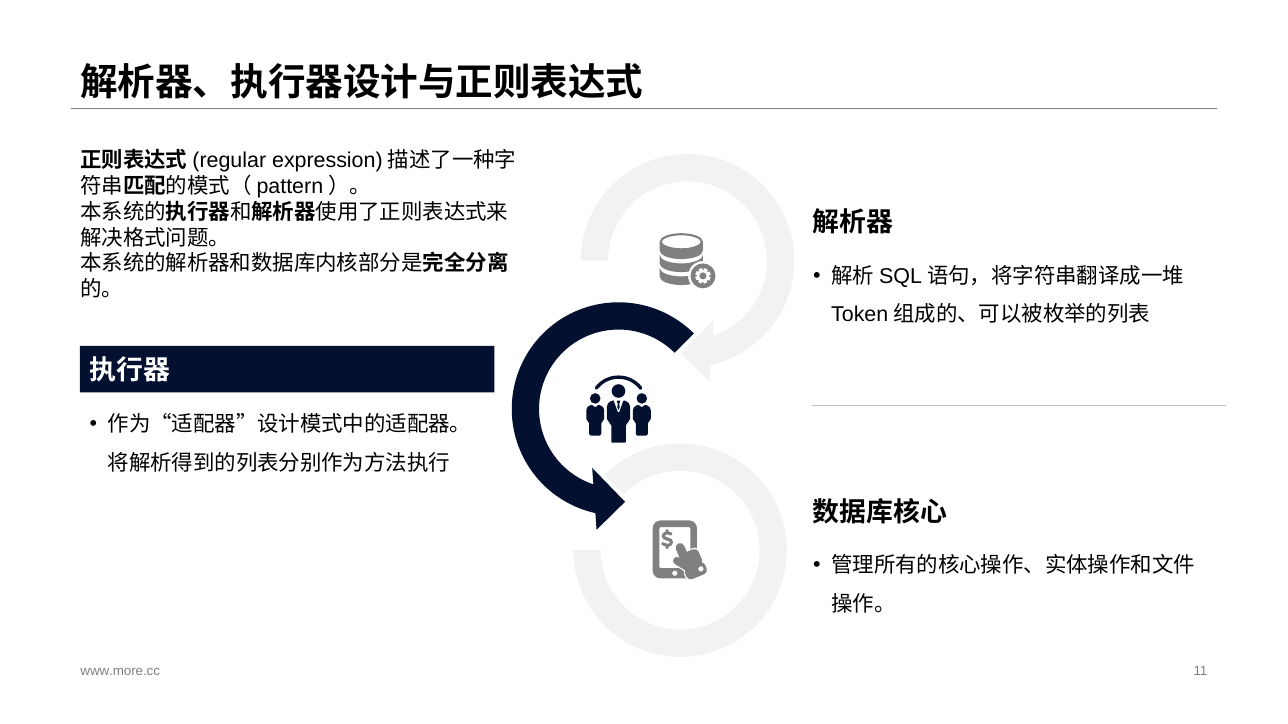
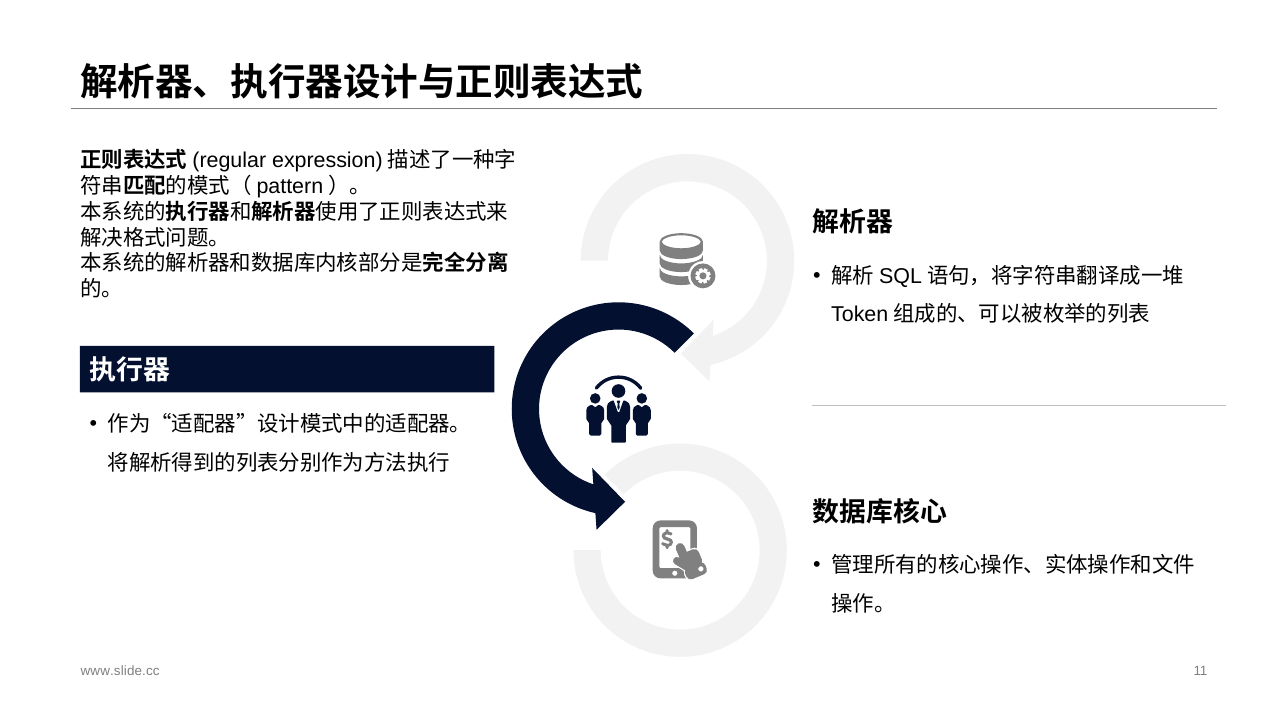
www.more.cc: www.more.cc -> www.slide.cc
